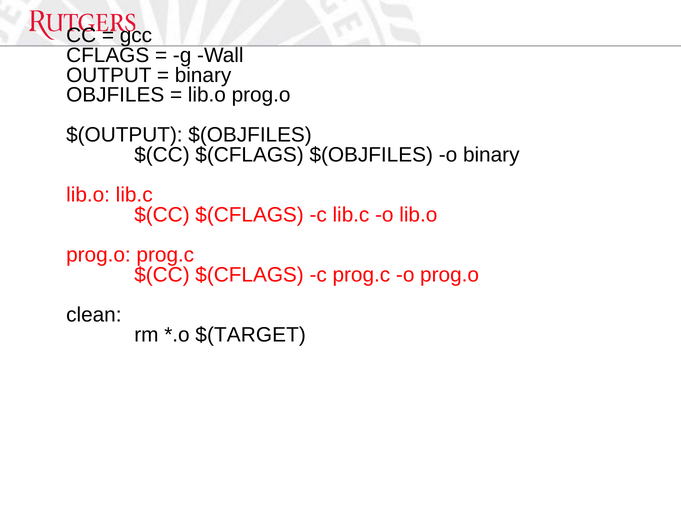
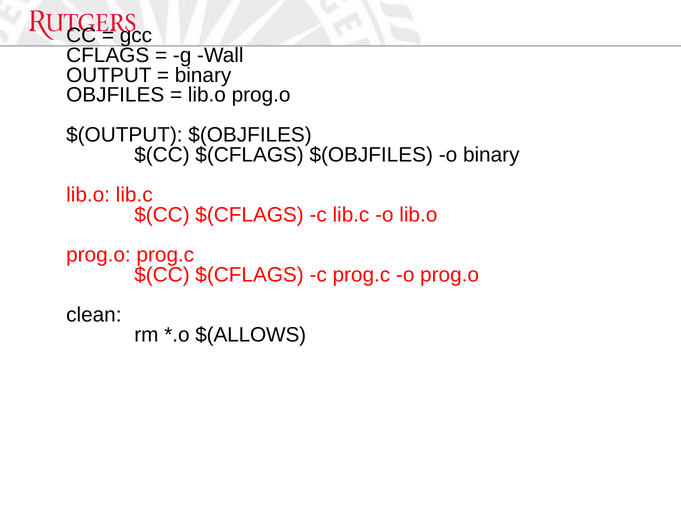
$(TARGET: $(TARGET -> $(ALLOWS
